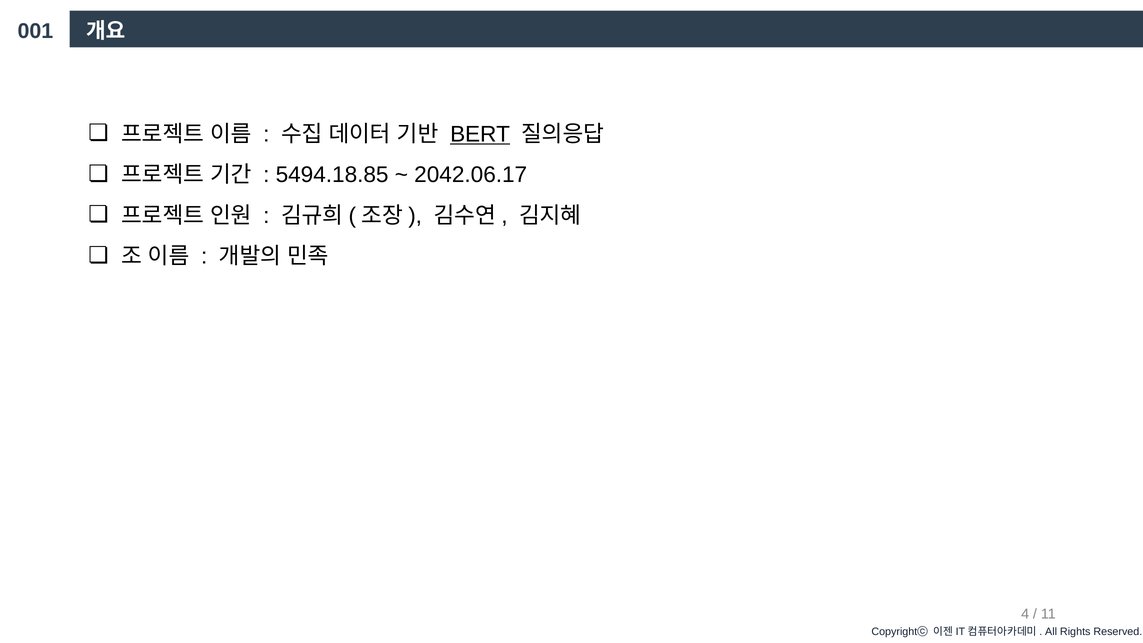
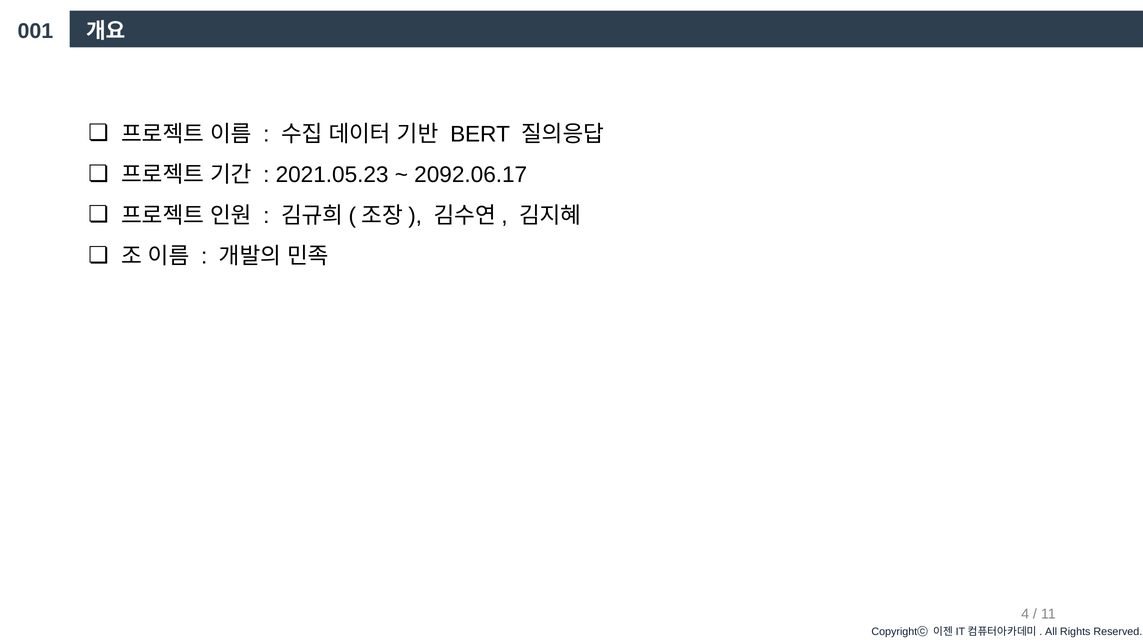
BERT underline: present -> none
5494.18.85: 5494.18.85 -> 2021.05.23
2042.06.17: 2042.06.17 -> 2092.06.17
